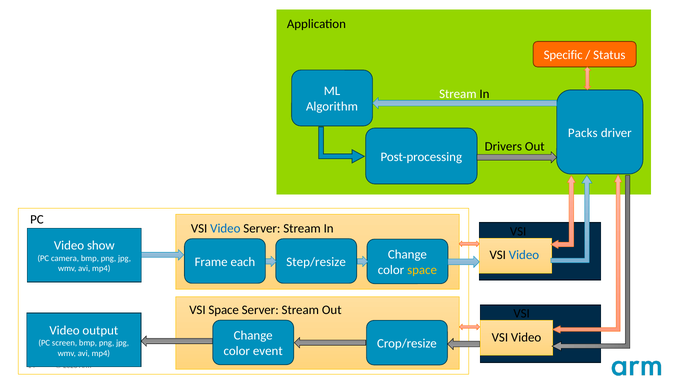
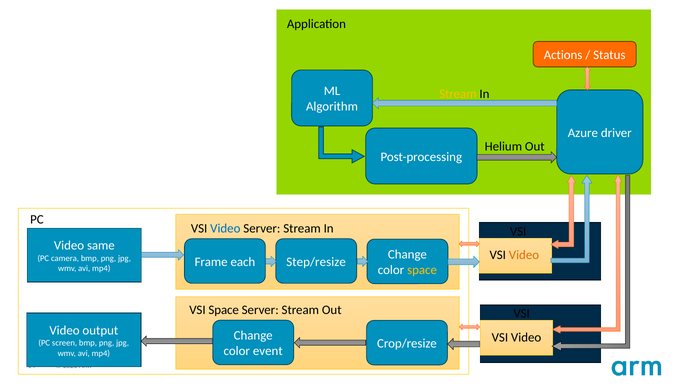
Specific: Specific -> Actions
Stream at (458, 94) colour: white -> yellow
Packs: Packs -> Azure
Drivers: Drivers -> Helium
show: show -> same
Video at (524, 255) colour: blue -> orange
